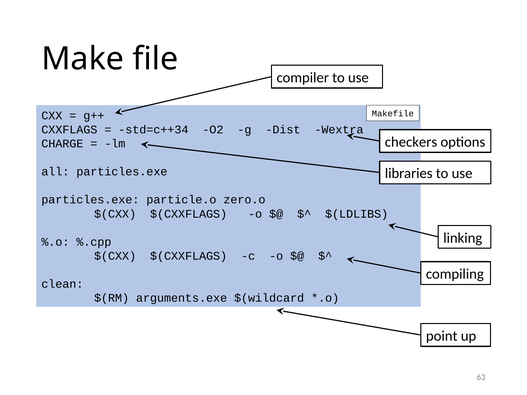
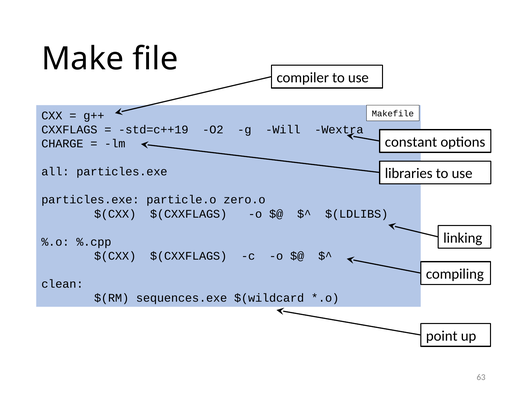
std=c++34: std=c++34 -> std=c++19
Dist: Dist -> Will
checkers: checkers -> constant
arguments.exe: arguments.exe -> sequences.exe
